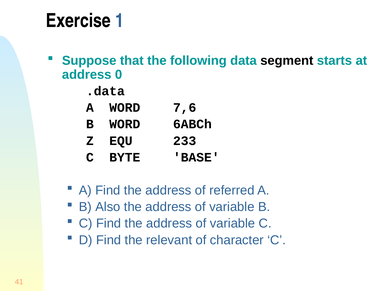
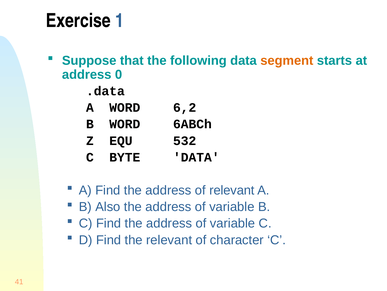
segment colour: black -> orange
7,6: 7,6 -> 6,2
233: 233 -> 532
BYTE BASE: BASE -> DATA
of referred: referred -> relevant
